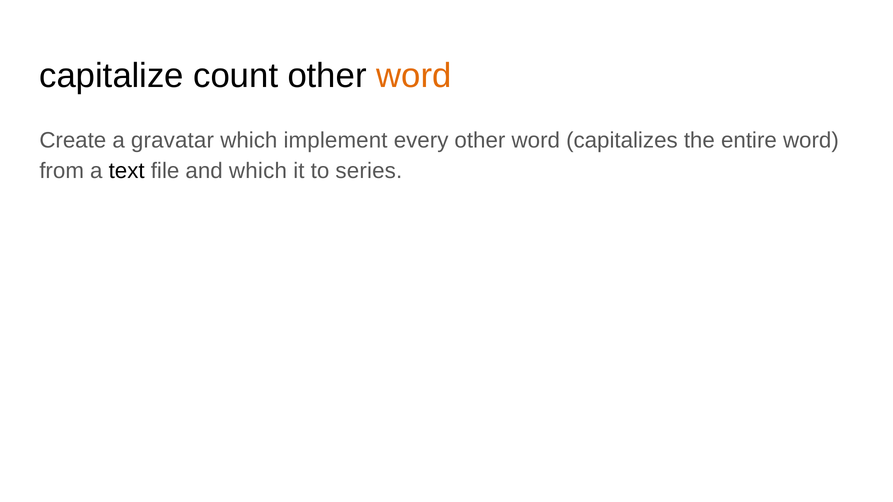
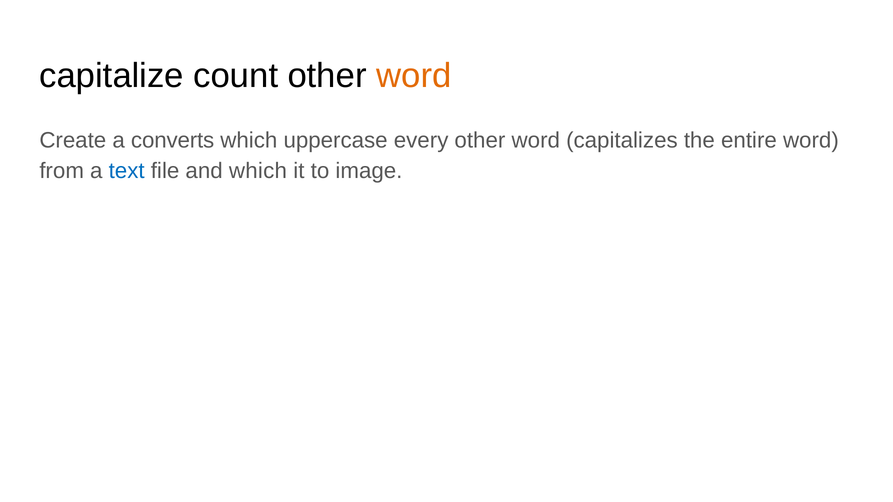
gravatar: gravatar -> converts
implement: implement -> uppercase
text colour: black -> blue
series: series -> image
